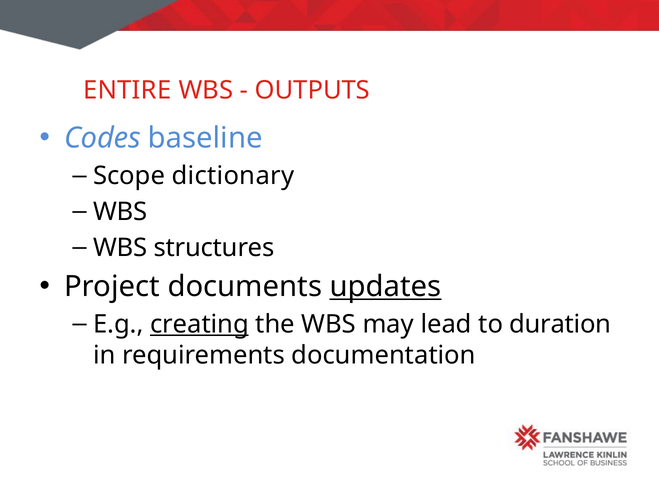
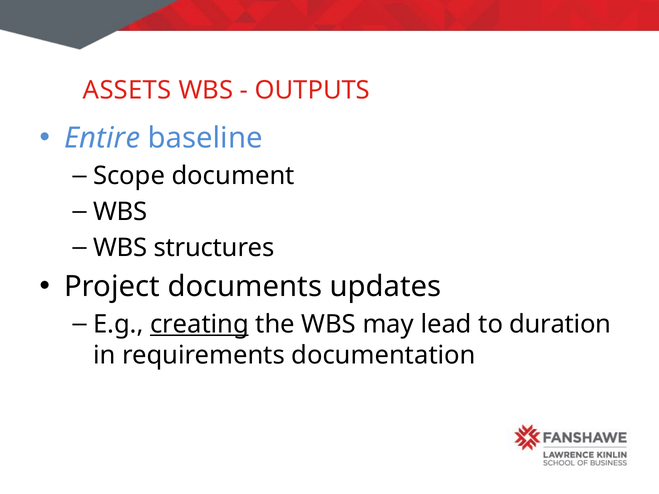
ENTIRE: ENTIRE -> ASSETS
Codes: Codes -> Entire
dictionary: dictionary -> document
updates underline: present -> none
